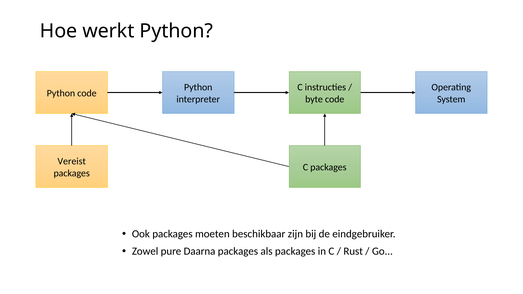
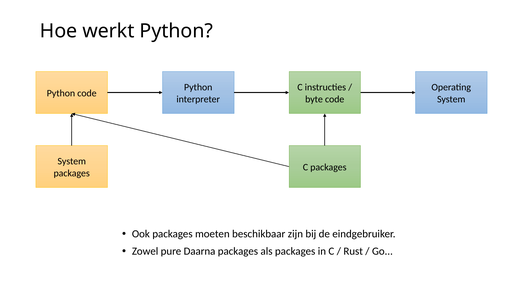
Vereist at (72, 161): Vereist -> System
